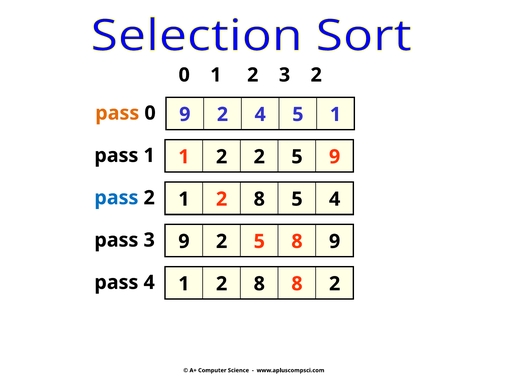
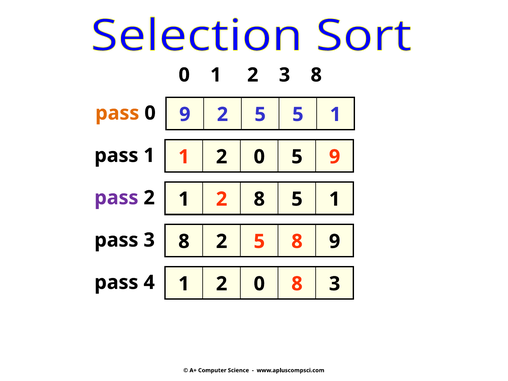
2 3 2: 2 -> 8
9 2 4: 4 -> 5
1 1 2 2: 2 -> 0
pass at (116, 198) colour: blue -> purple
8 5 4: 4 -> 1
pass 3 9: 9 -> 8
4 1 2 8: 8 -> 0
8 2: 2 -> 3
